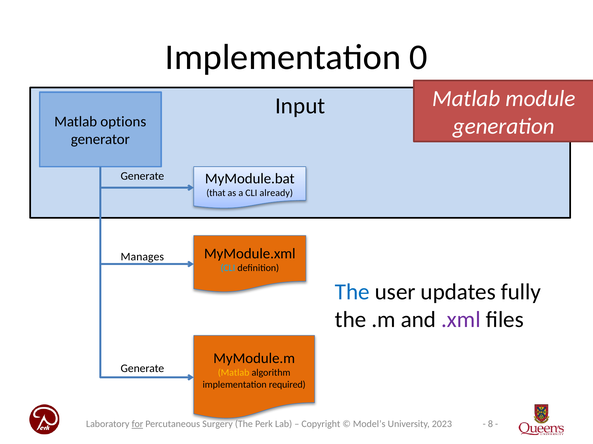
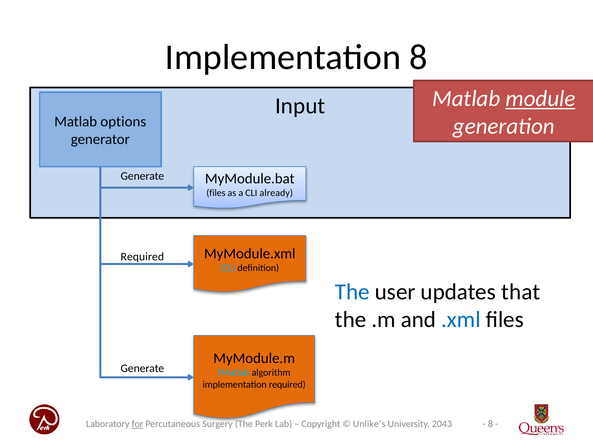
Implementation 0: 0 -> 8
module underline: none -> present
that at (216, 193): that -> files
Manages at (142, 257): Manages -> Required
fully: fully -> that
.xml colour: purple -> blue
Matlab at (234, 373) colour: yellow -> light blue
Model’s: Model’s -> Unlike’s
2023: 2023 -> 2043
